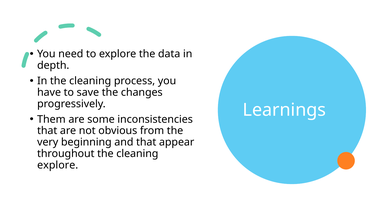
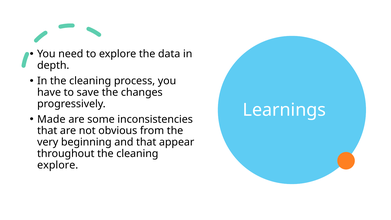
Them: Them -> Made
